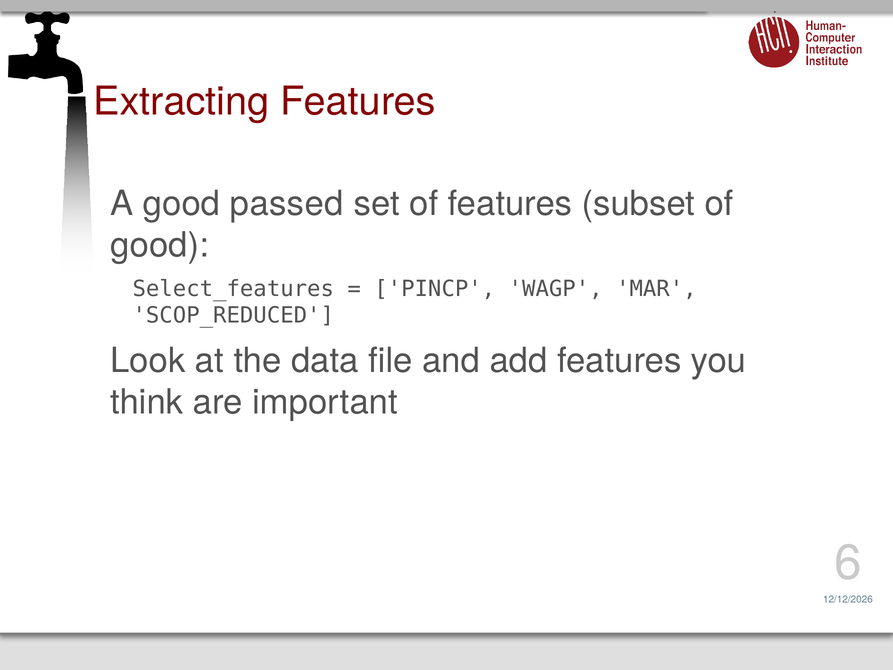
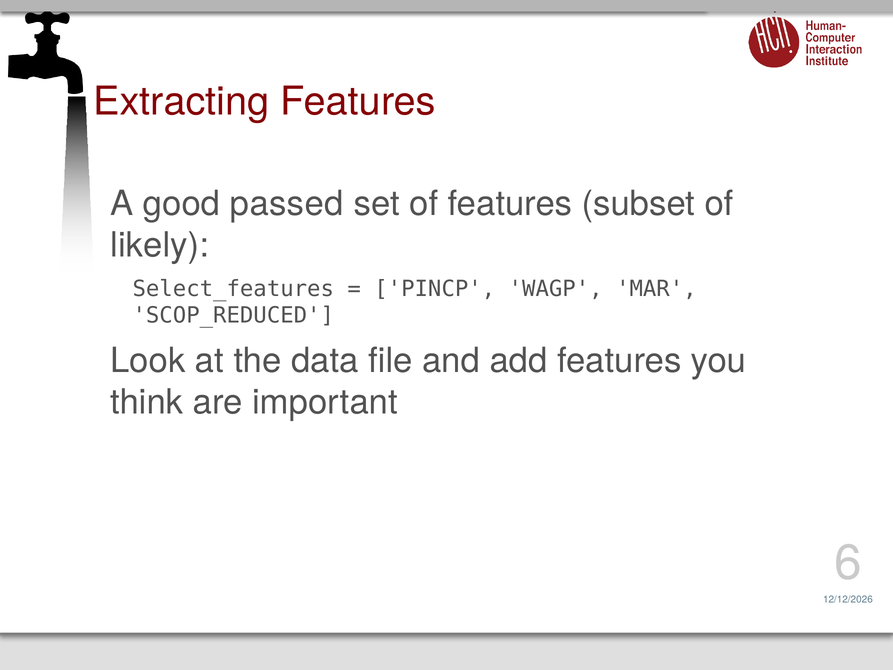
good at (160, 245): good -> likely
